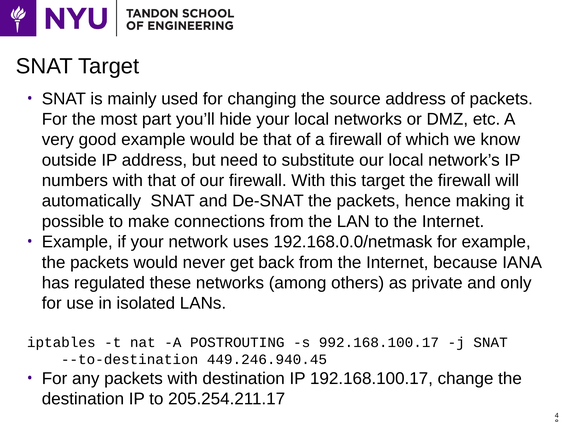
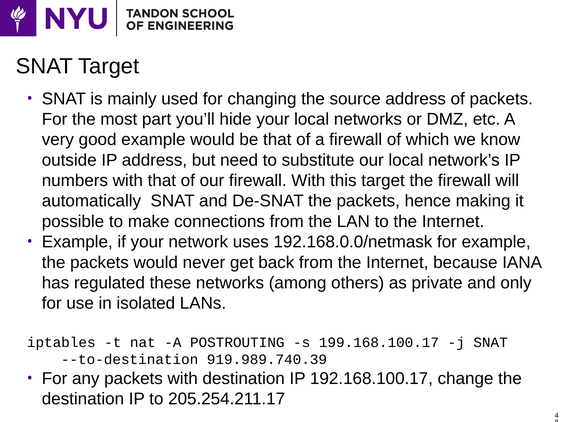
992.168.100.17: 992.168.100.17 -> 199.168.100.17
449.246.940.45: 449.246.940.45 -> 919.989.740.39
